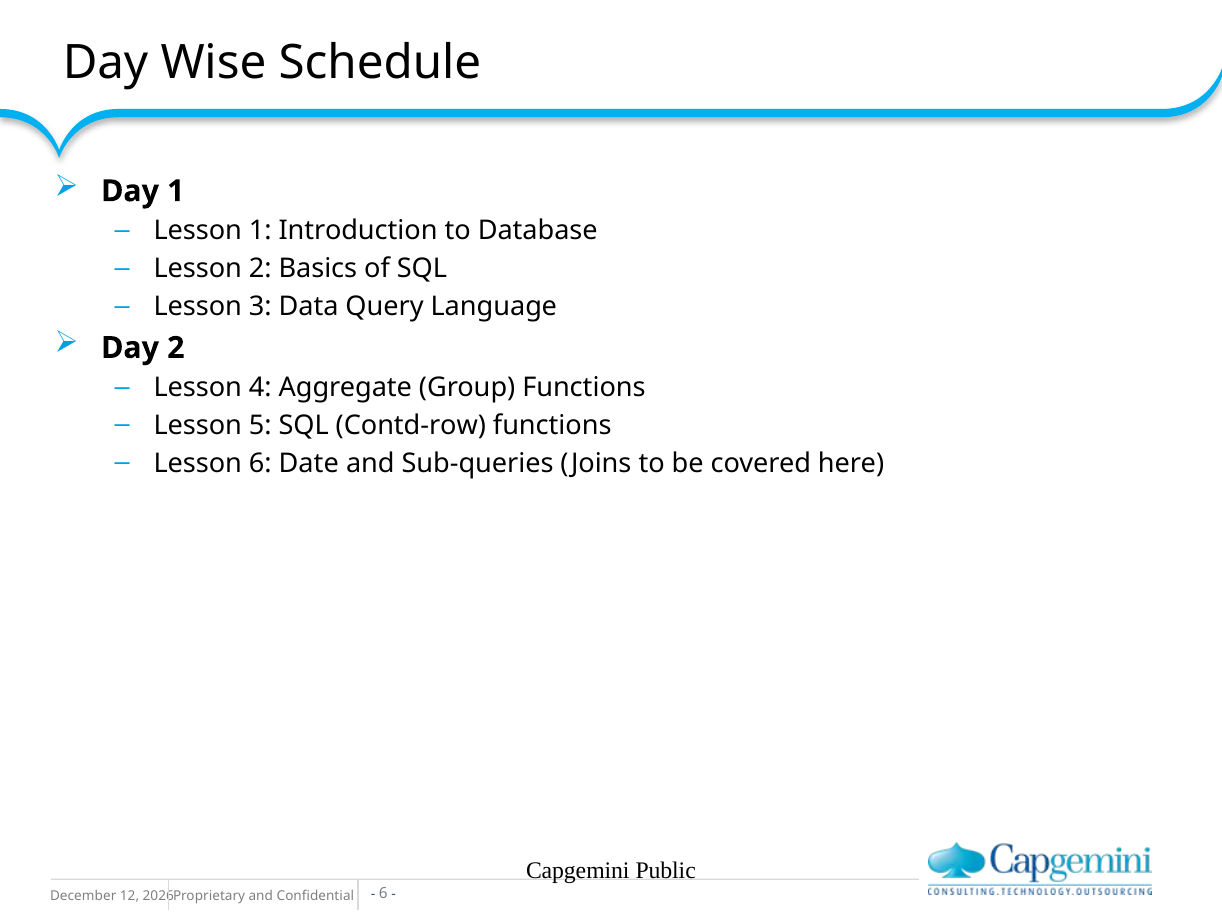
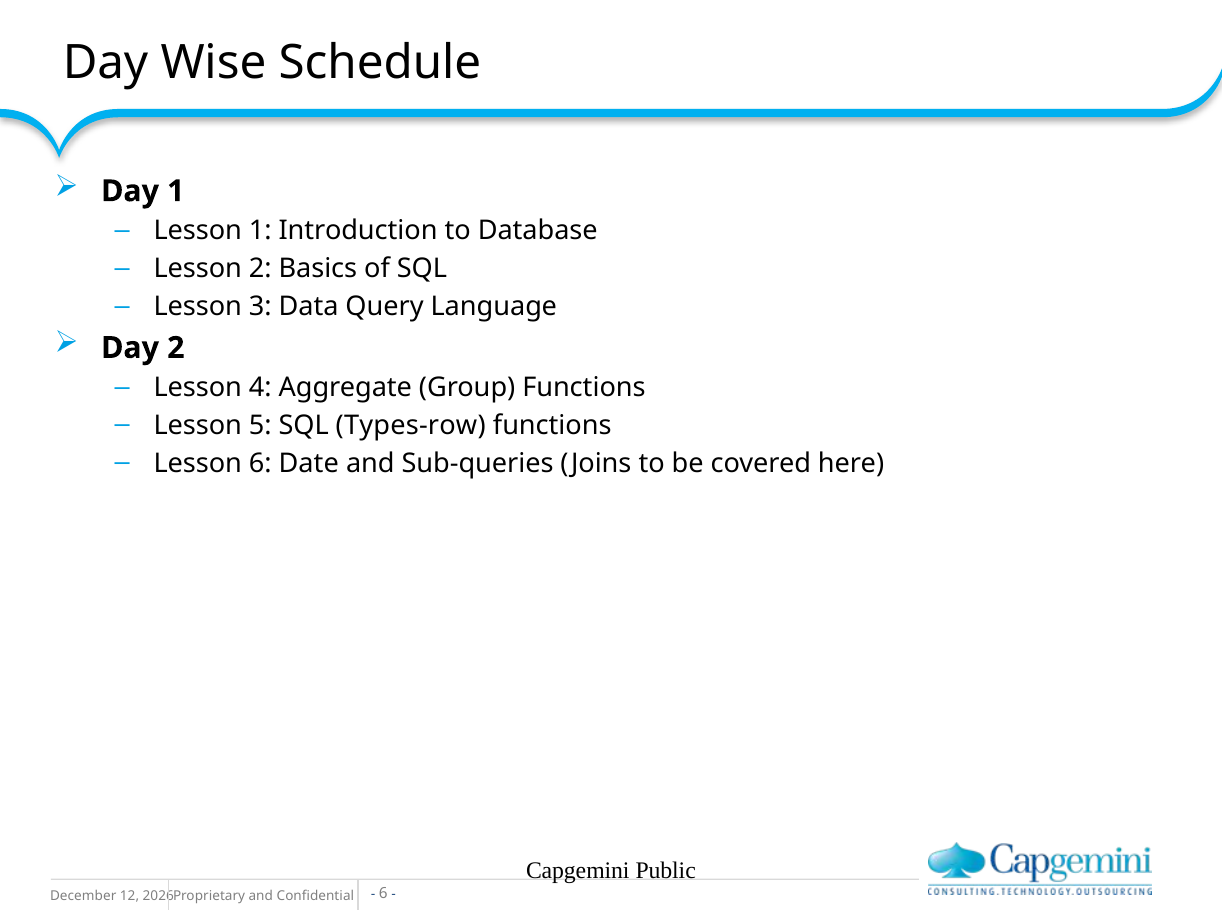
Contd-row: Contd-row -> Types-row
